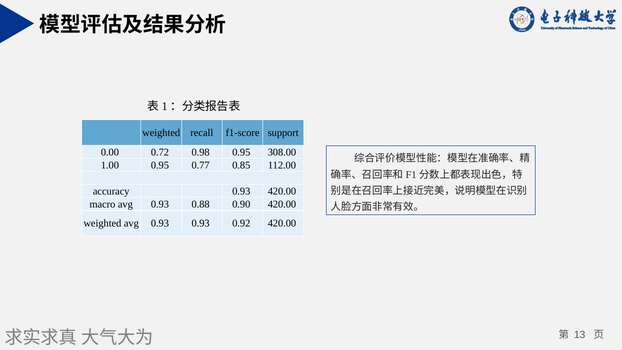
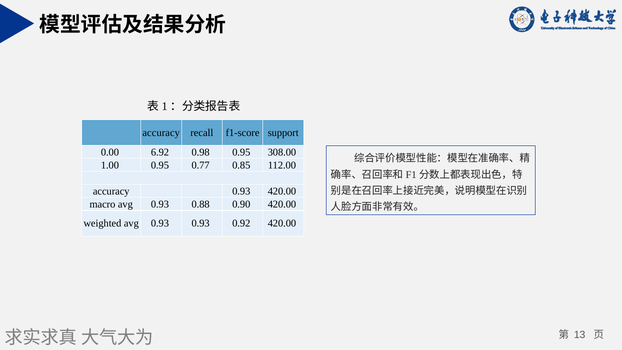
weighted at (161, 133): weighted -> accuracy
0.72: 0.72 -> 6.92
